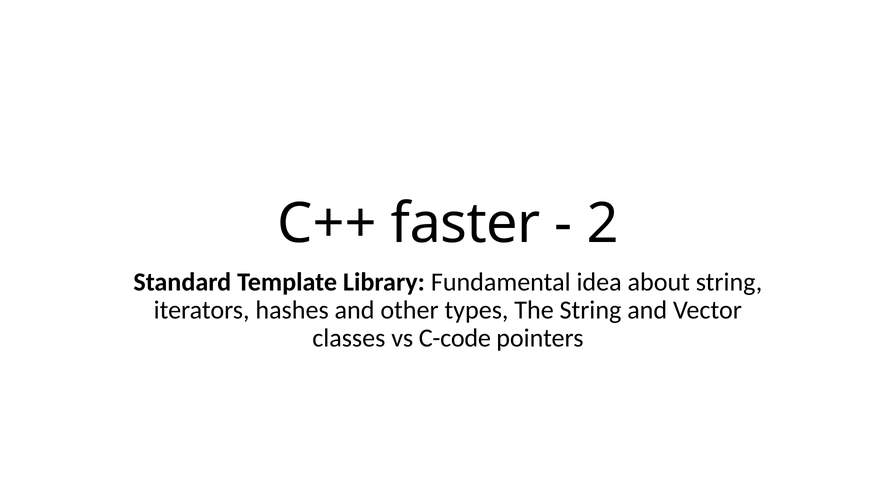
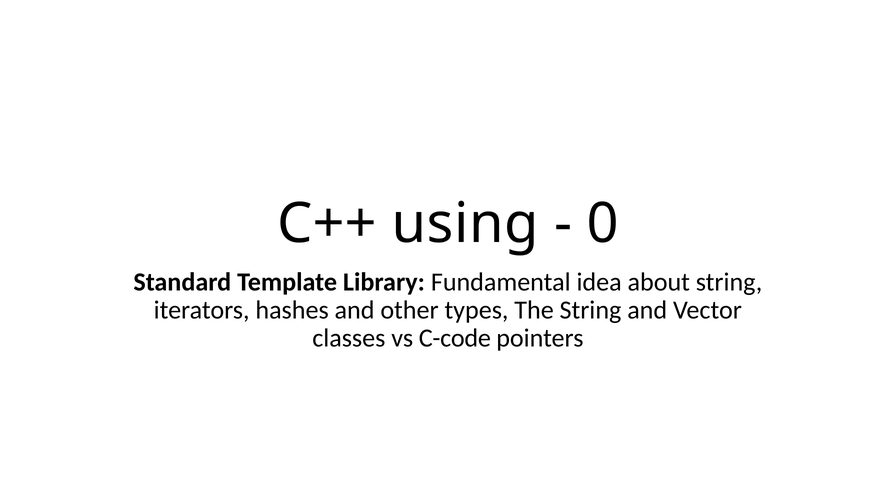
faster: faster -> using
2: 2 -> 0
